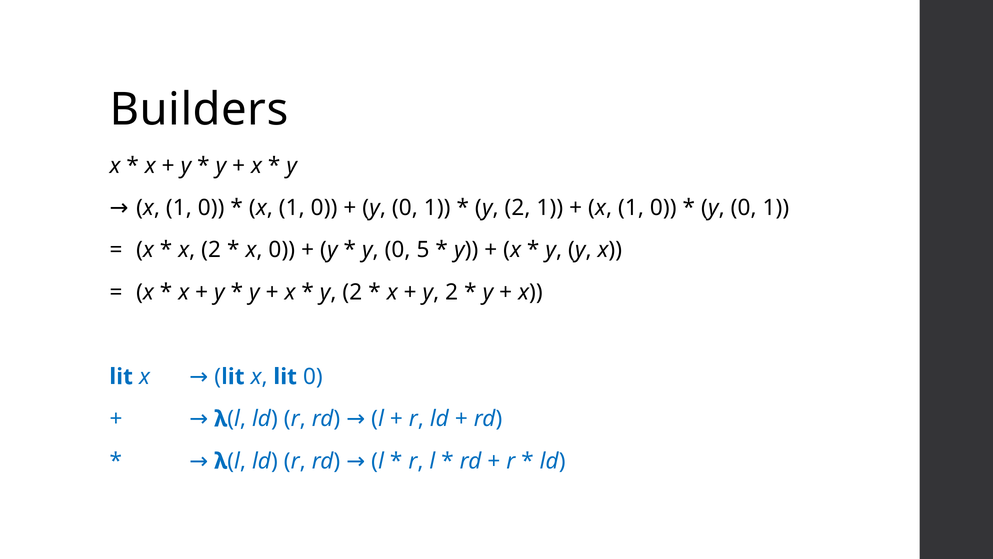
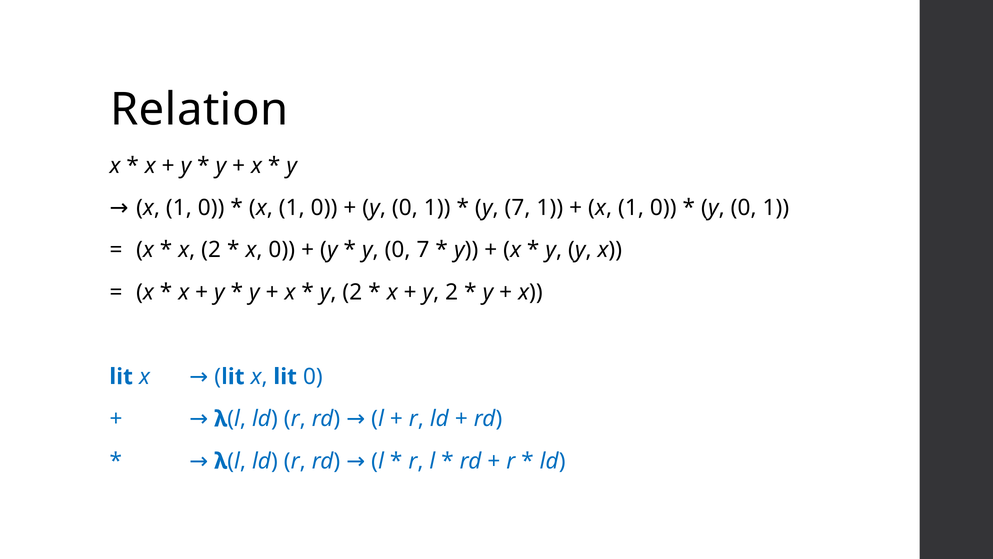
Builders: Builders -> Relation
2 at (518, 208): 2 -> 7
0 5: 5 -> 7
